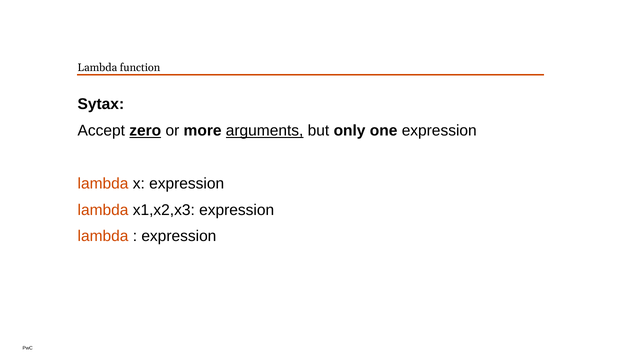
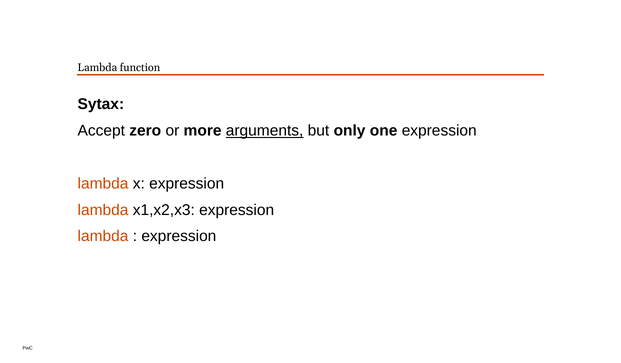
zero underline: present -> none
